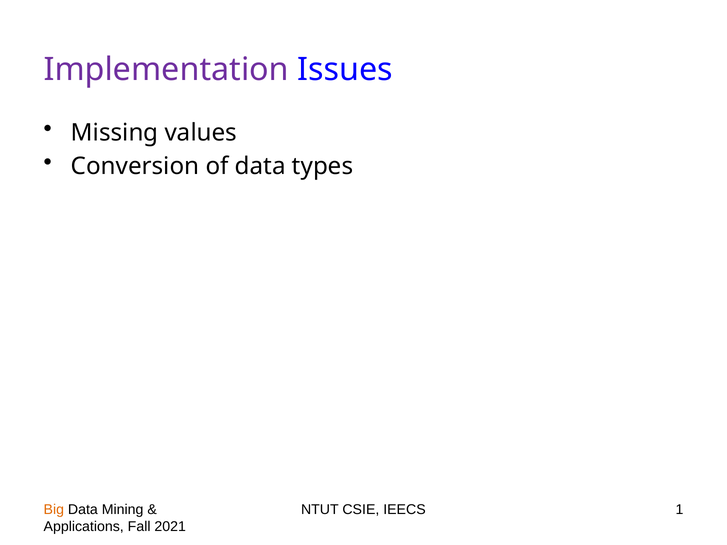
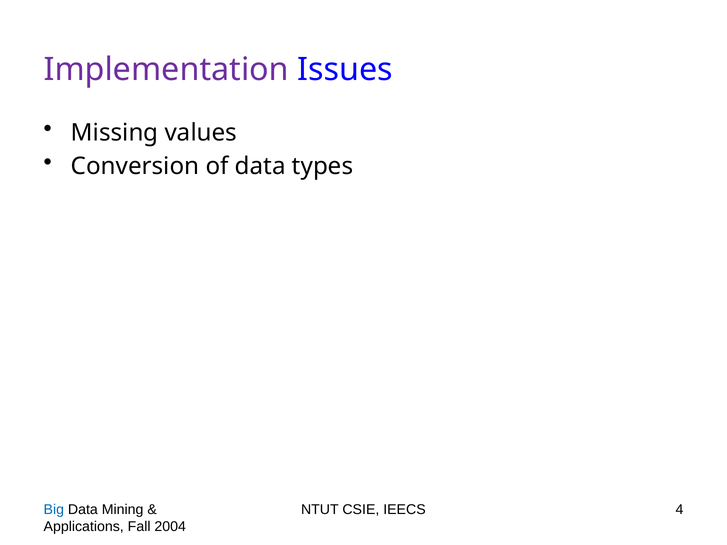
Big colour: orange -> blue
1: 1 -> 4
2021: 2021 -> 2004
